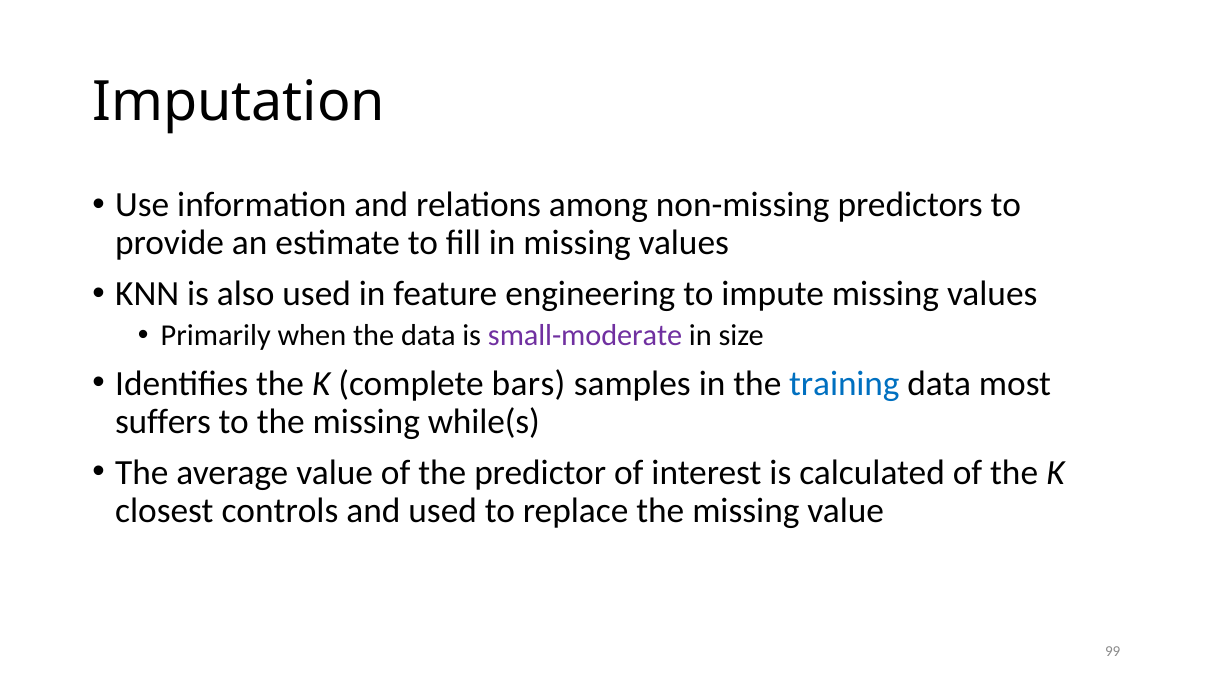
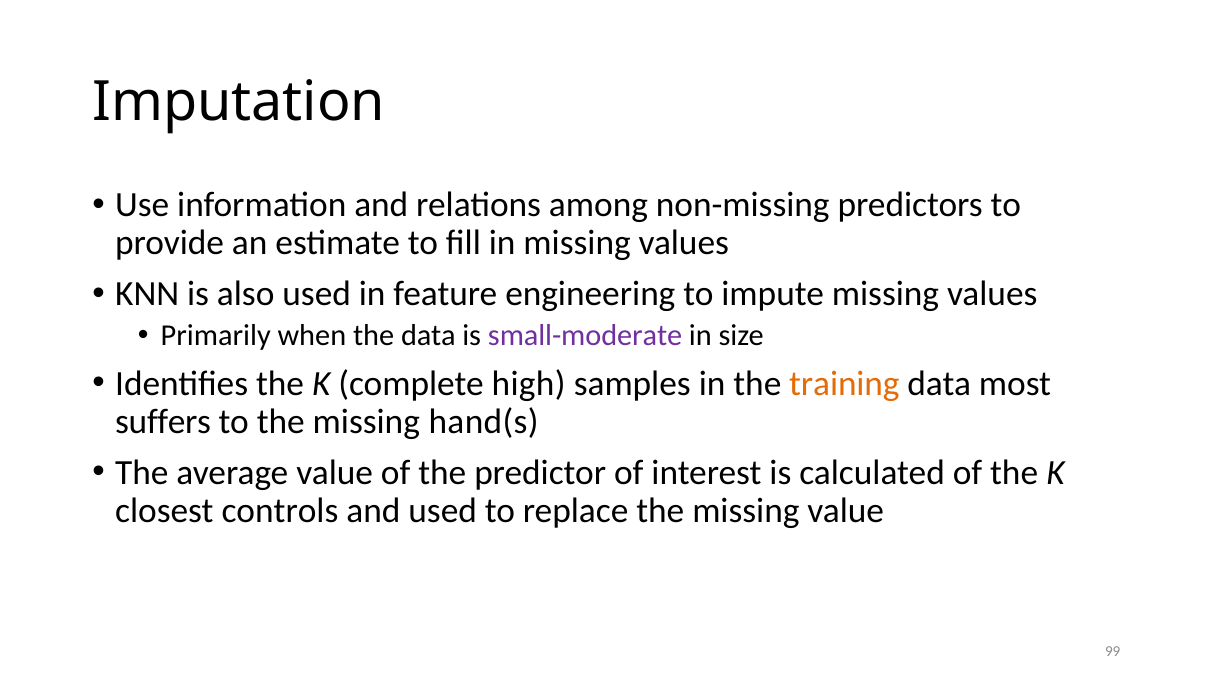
bars: bars -> high
training colour: blue -> orange
while(s: while(s -> hand(s
